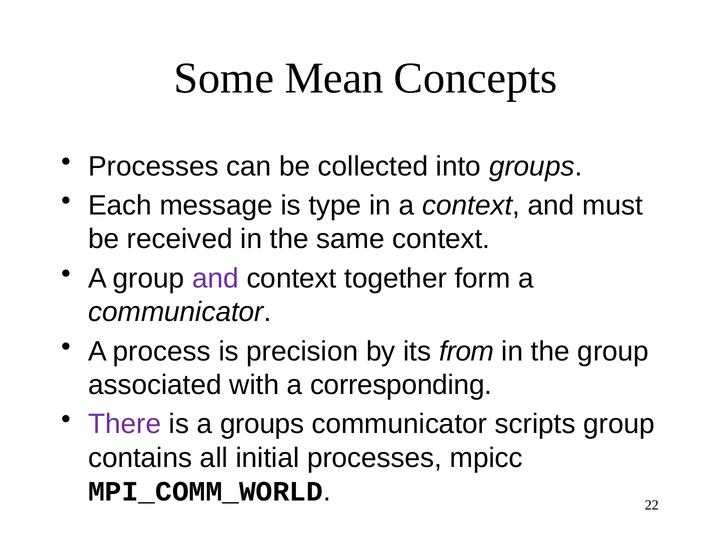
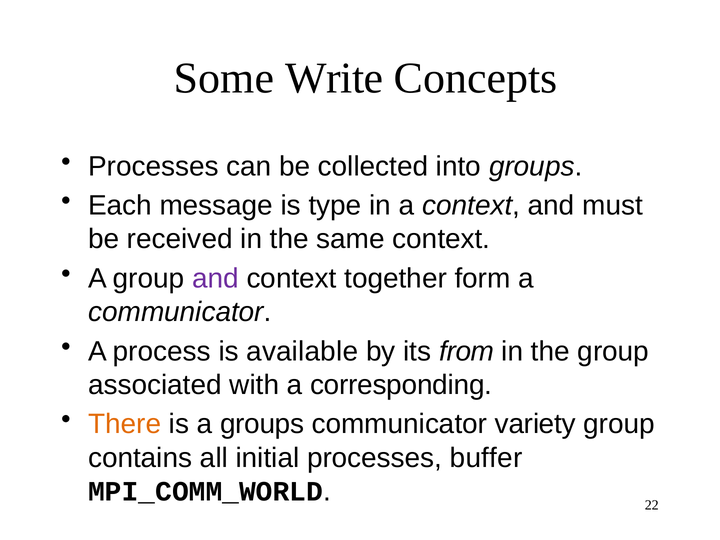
Mean: Mean -> Write
precision: precision -> available
There colour: purple -> orange
scripts: scripts -> variety
mpicc: mpicc -> buffer
